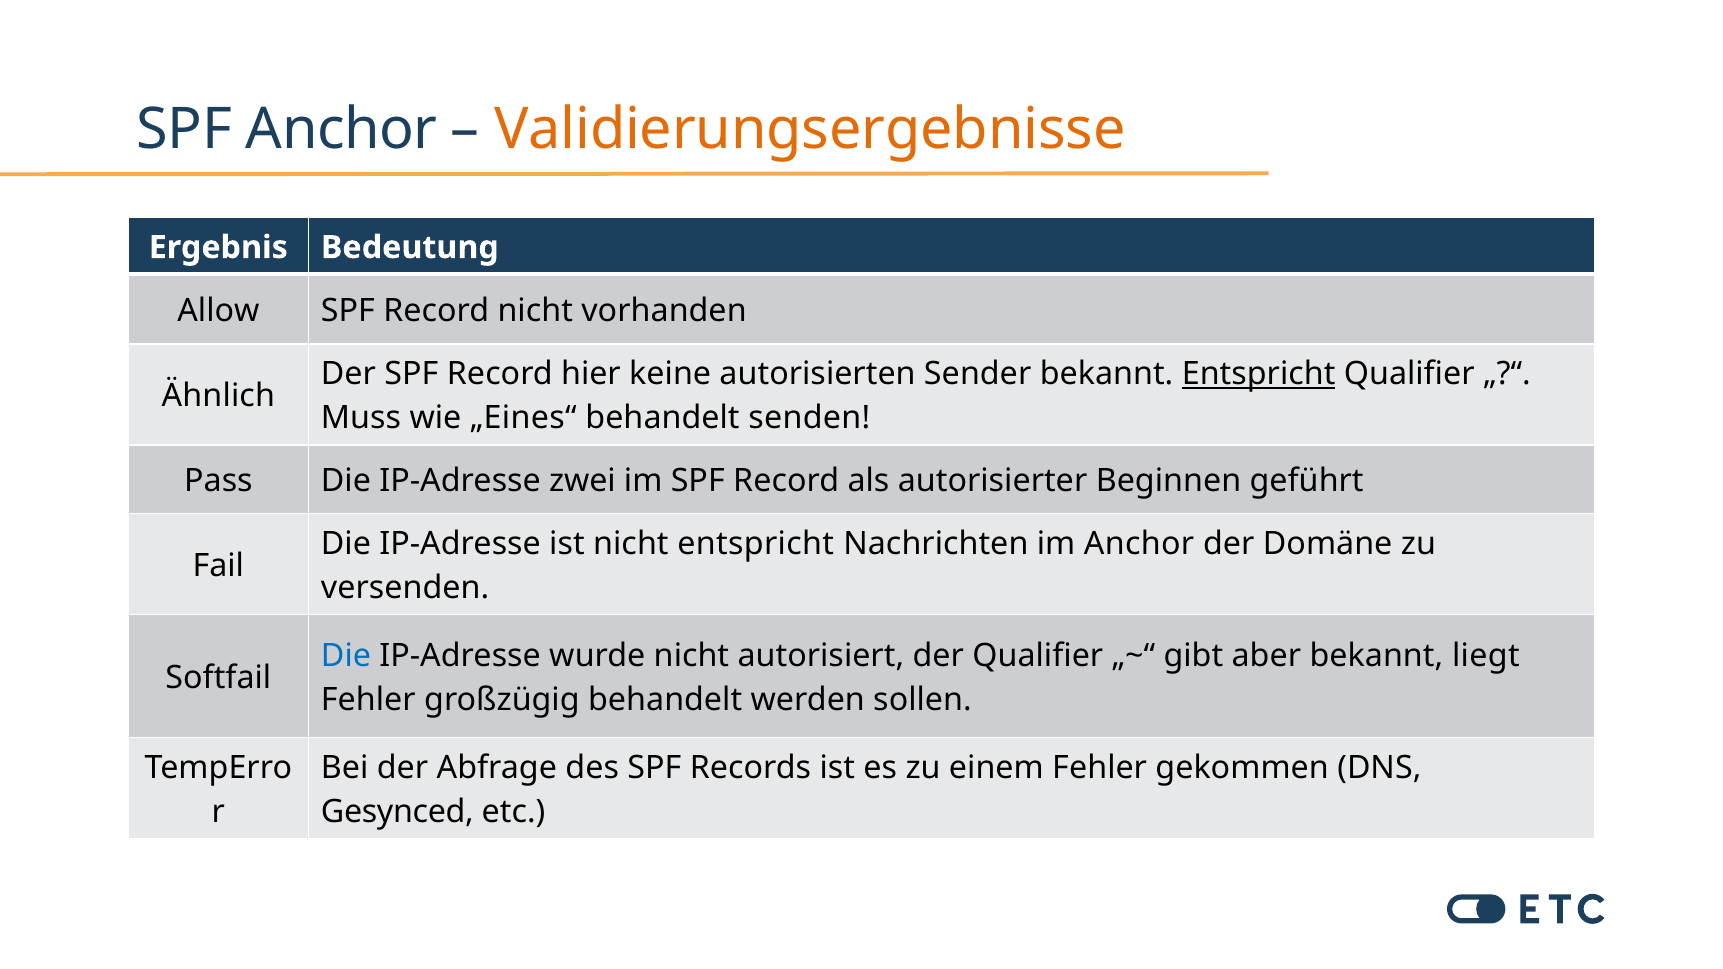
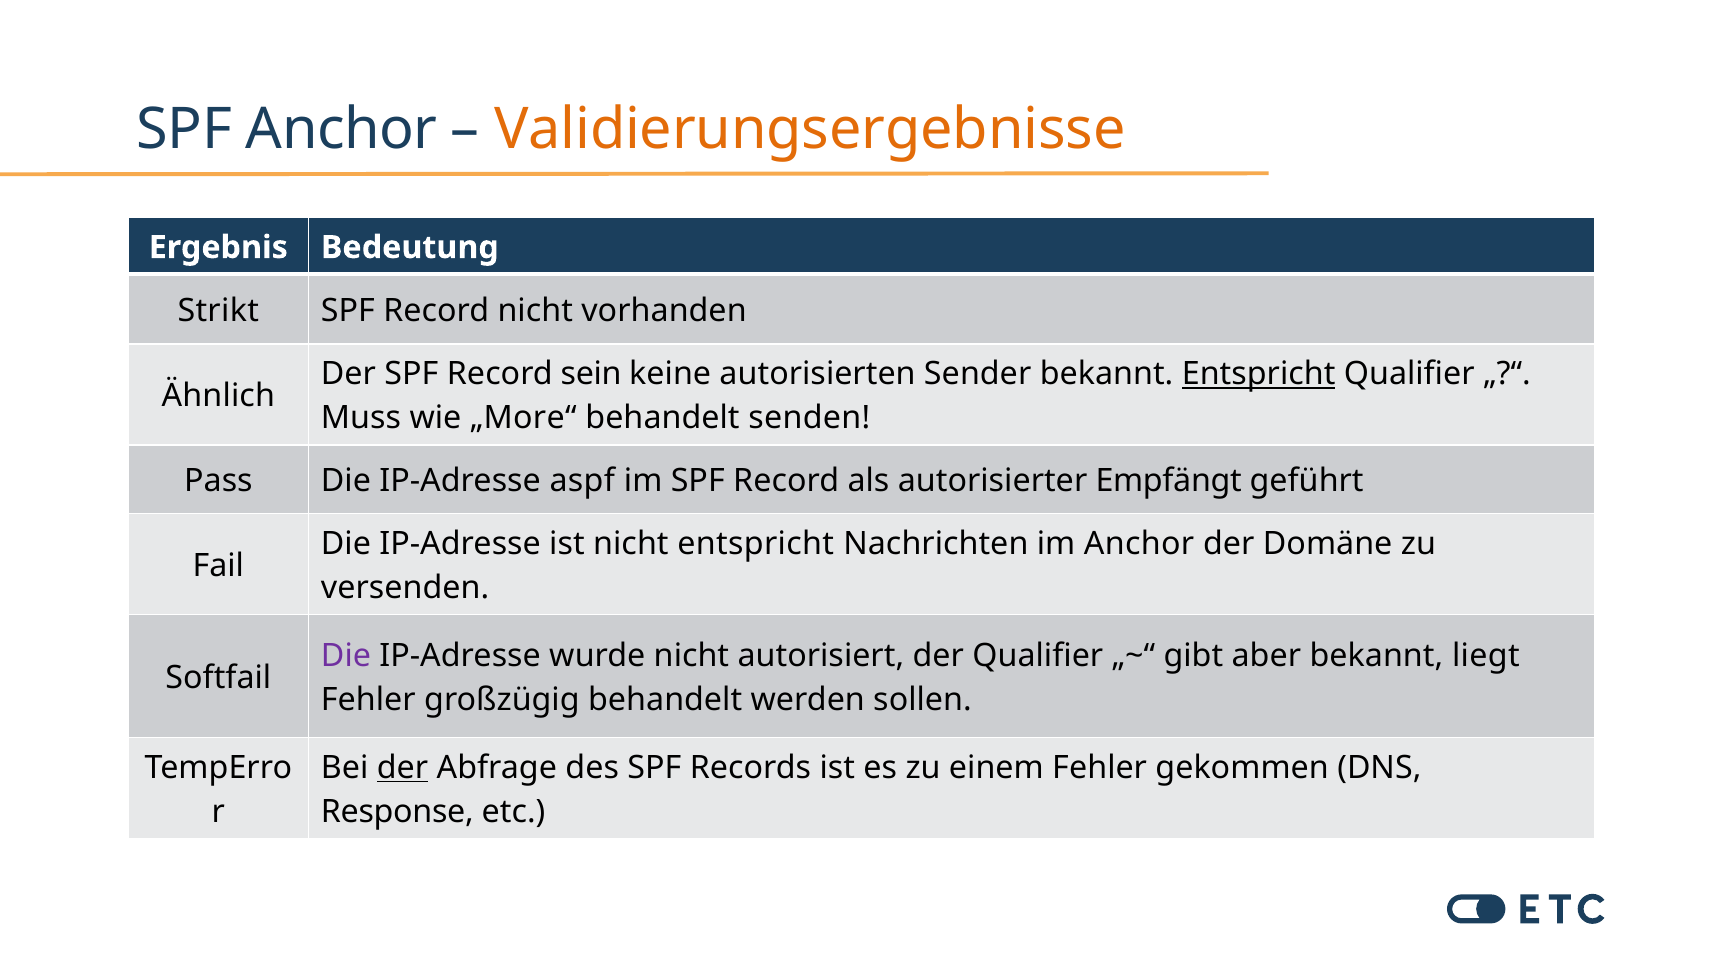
Allow: Allow -> Strikt
hier: hier -> sein
„Eines“: „Eines“ -> „More“
zwei: zwei -> aspf
Beginnen: Beginnen -> Empfängt
Die at (346, 656) colour: blue -> purple
der at (402, 768) underline: none -> present
Gesynced: Gesynced -> Response
